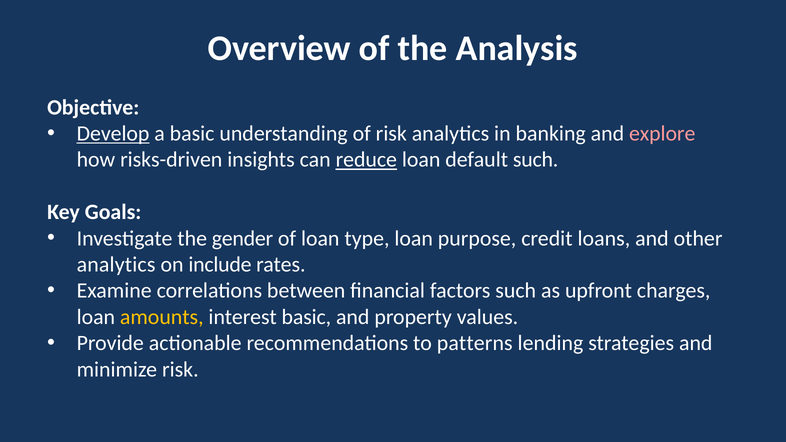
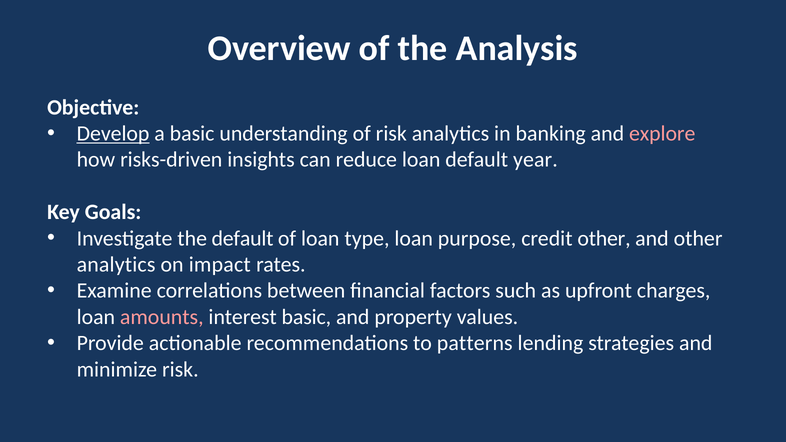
reduce underline: present -> none
default such: such -> year
the gender: gender -> default
credit loans: loans -> other
include: include -> impact
amounts colour: yellow -> pink
